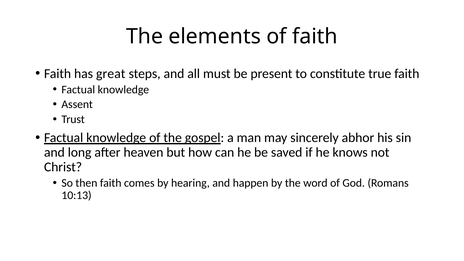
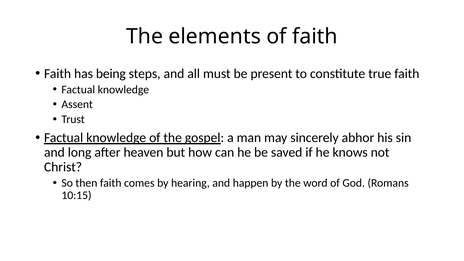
great: great -> being
10:13: 10:13 -> 10:15
